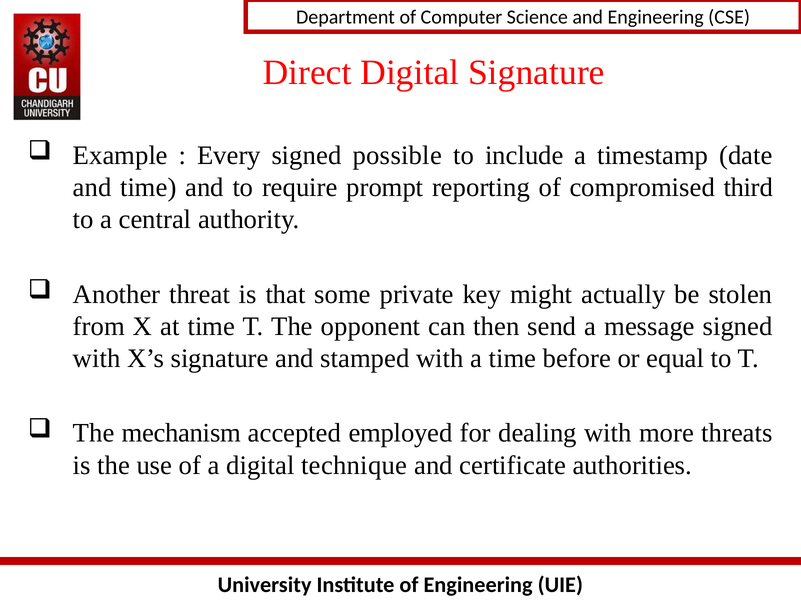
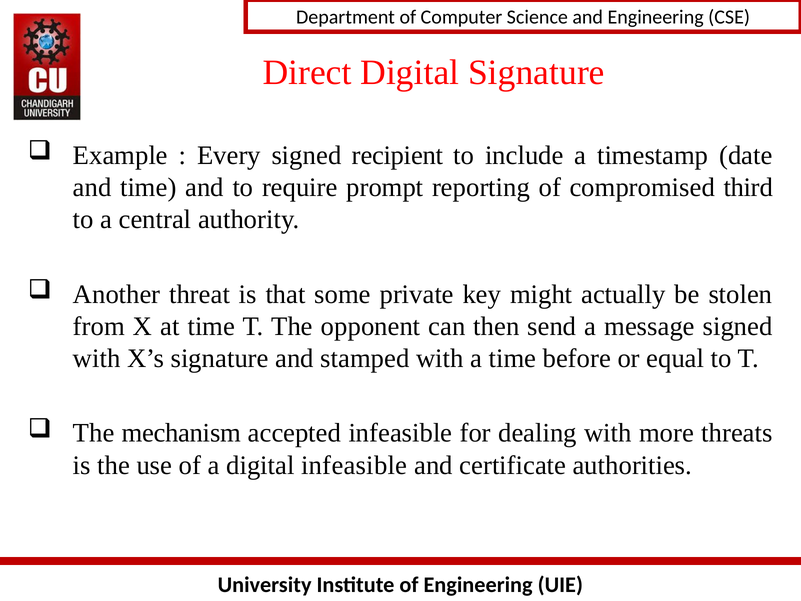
possible: possible -> recipient
accepted employed: employed -> infeasible
digital technique: technique -> infeasible
